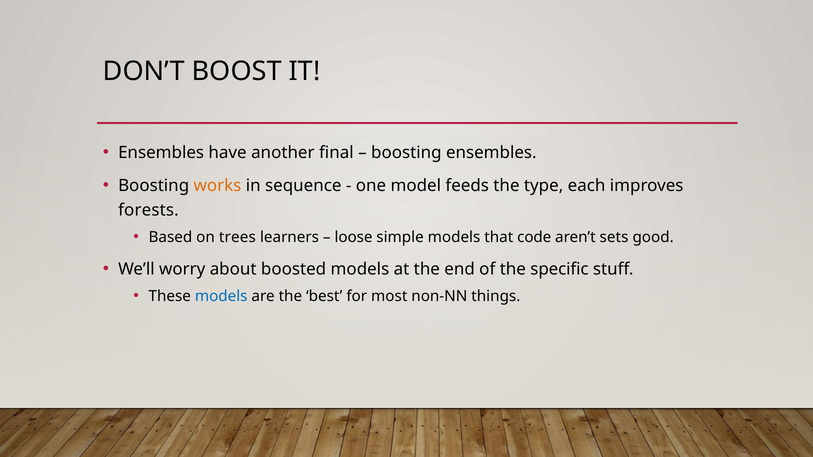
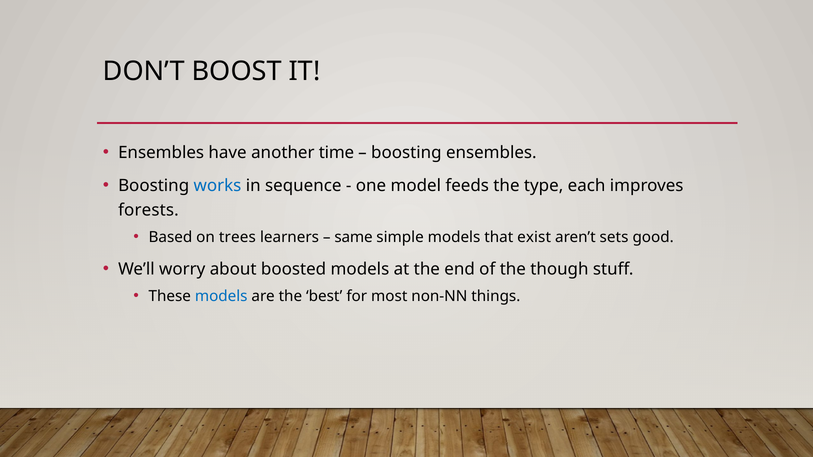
final: final -> time
works colour: orange -> blue
loose: loose -> same
code: code -> exist
specific: specific -> though
